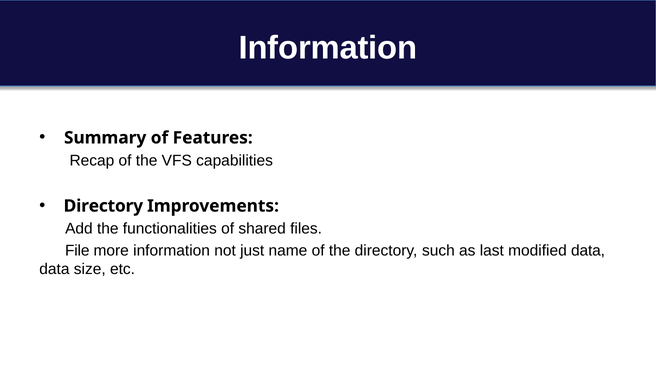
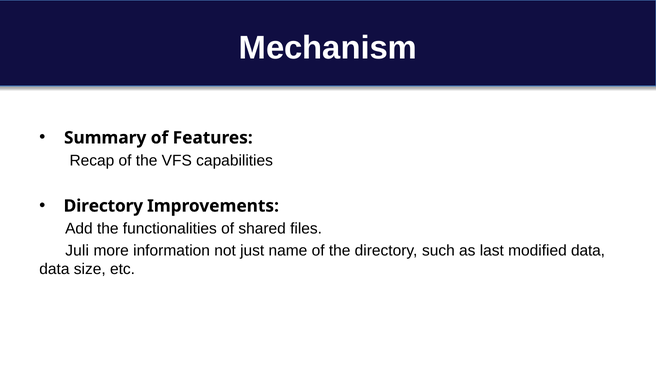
Information at (328, 48): Information -> Mechanism
File: File -> Juli
